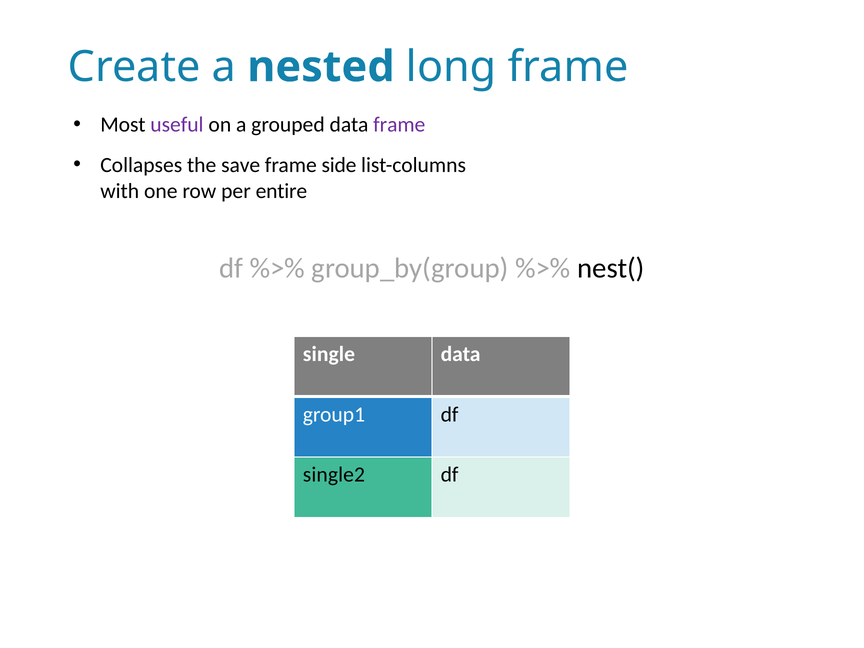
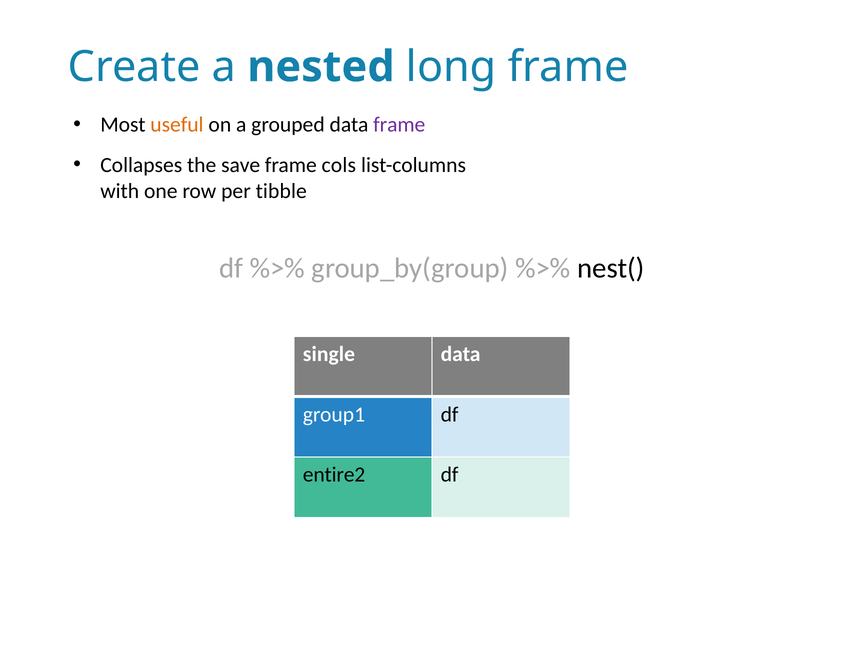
useful colour: purple -> orange
side: side -> cols
entire: entire -> tibble
single2: single2 -> entire2
